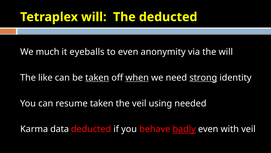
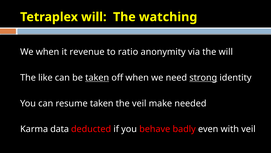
The deducted: deducted -> watching
We much: much -> when
eyeballs: eyeballs -> revenue
to even: even -> ratio
when at (137, 77) underline: present -> none
using: using -> make
badly underline: present -> none
